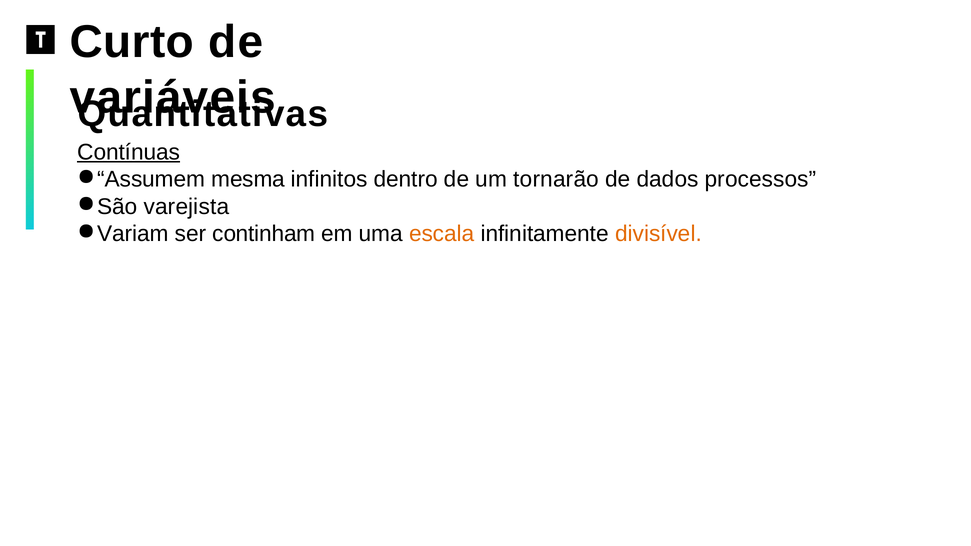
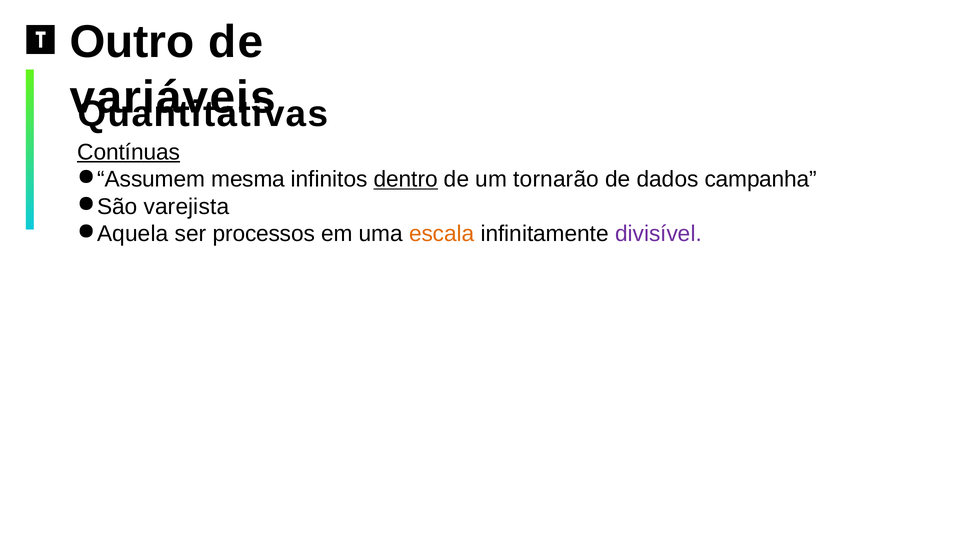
Curto: Curto -> Outro
dentro underline: none -> present
processos: processos -> campanha
Variam: Variam -> Aquela
continham: continham -> processos
divisível colour: orange -> purple
